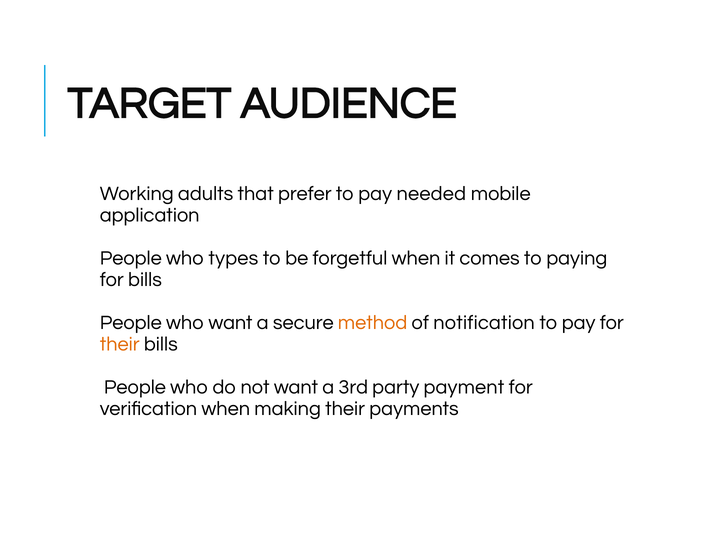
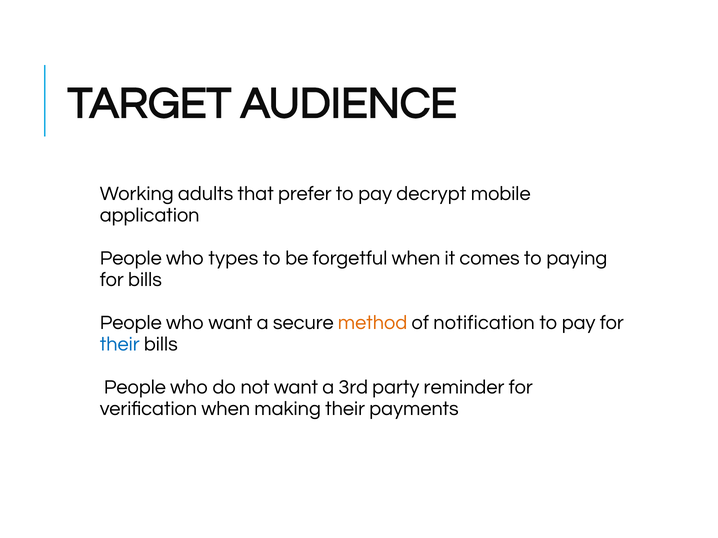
needed: needed -> decrypt
their at (120, 345) colour: orange -> blue
payment: payment -> reminder
